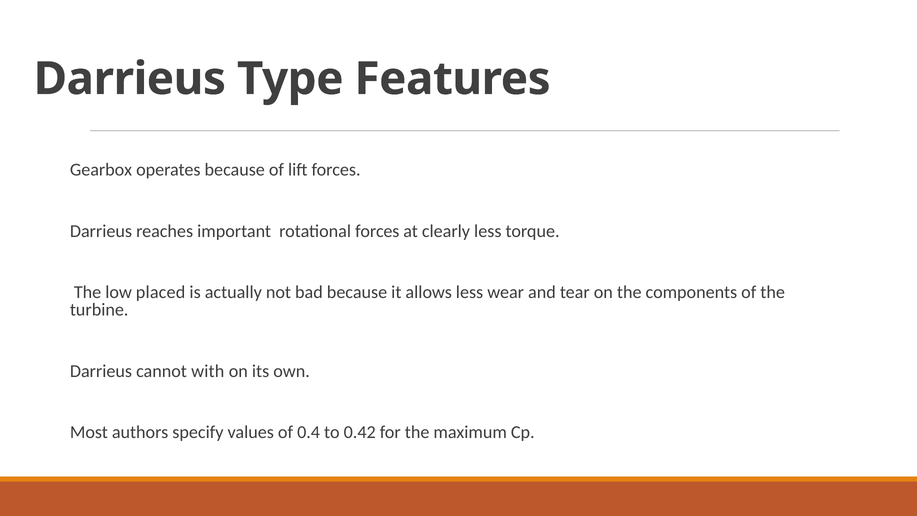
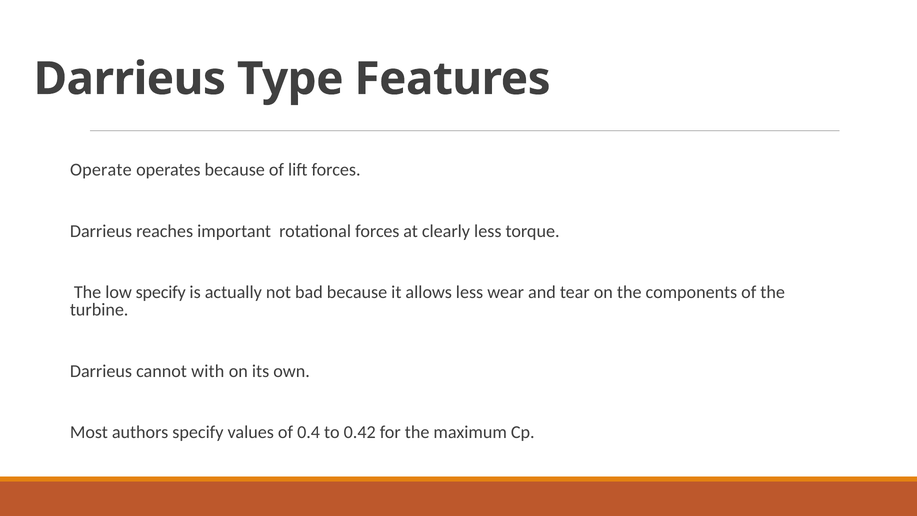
Gearbox: Gearbox -> Operate
low placed: placed -> specify
